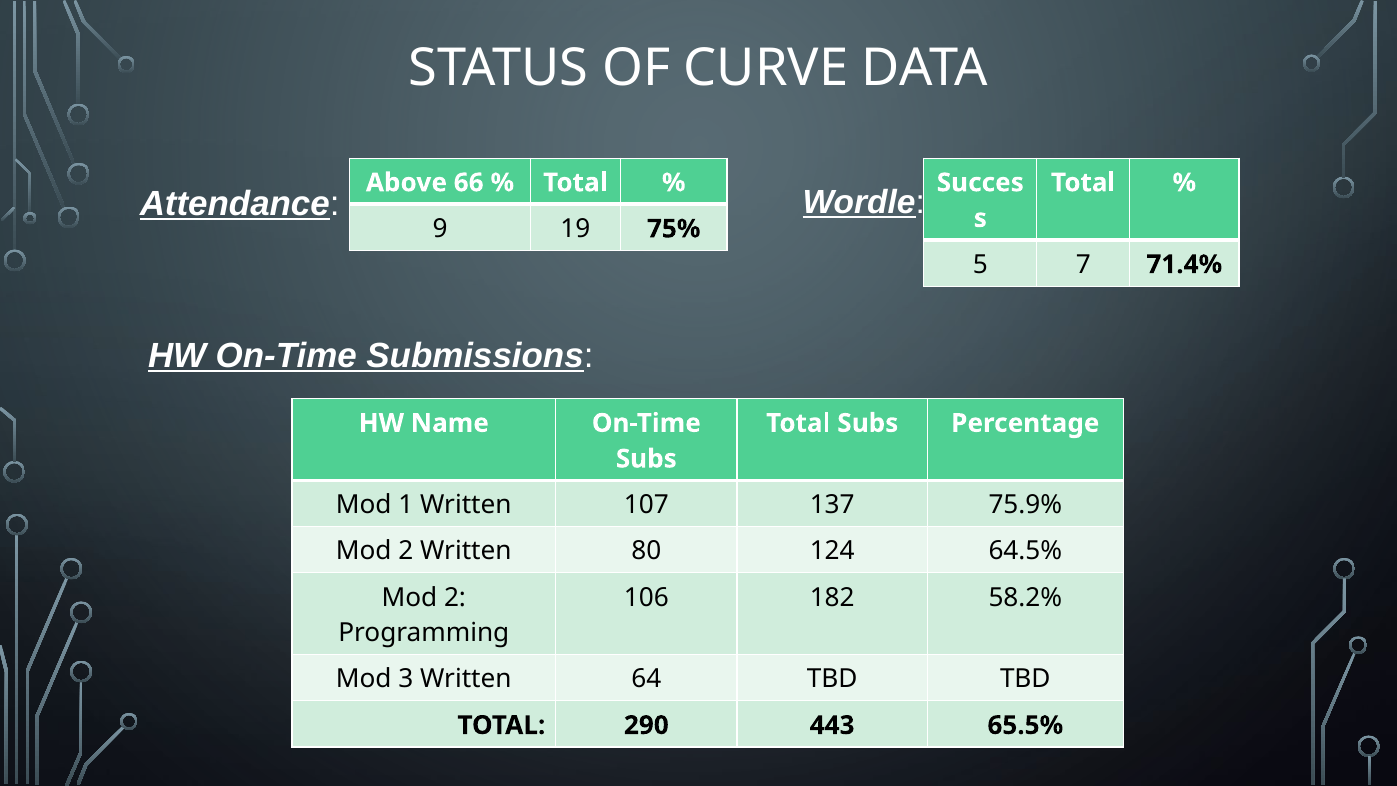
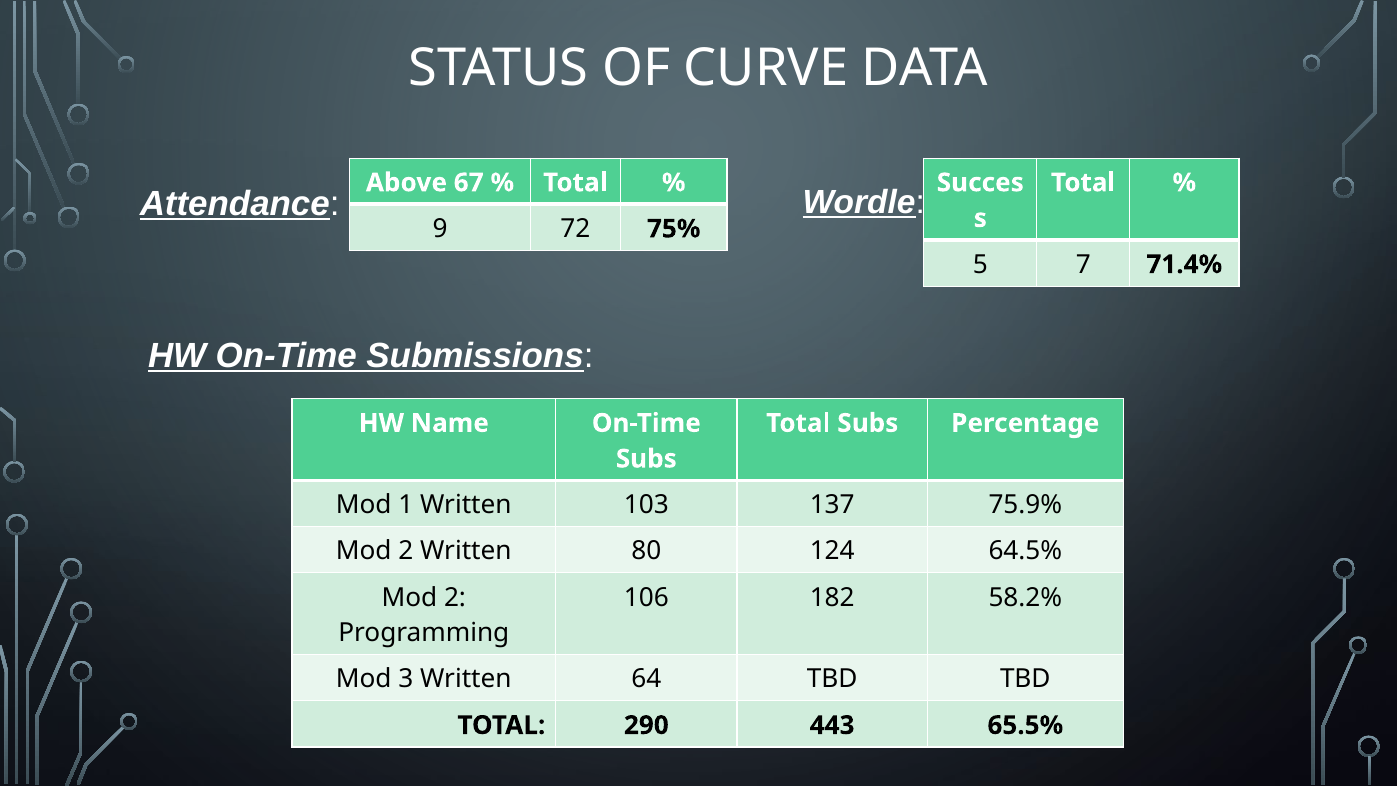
66: 66 -> 67
19: 19 -> 72
107: 107 -> 103
